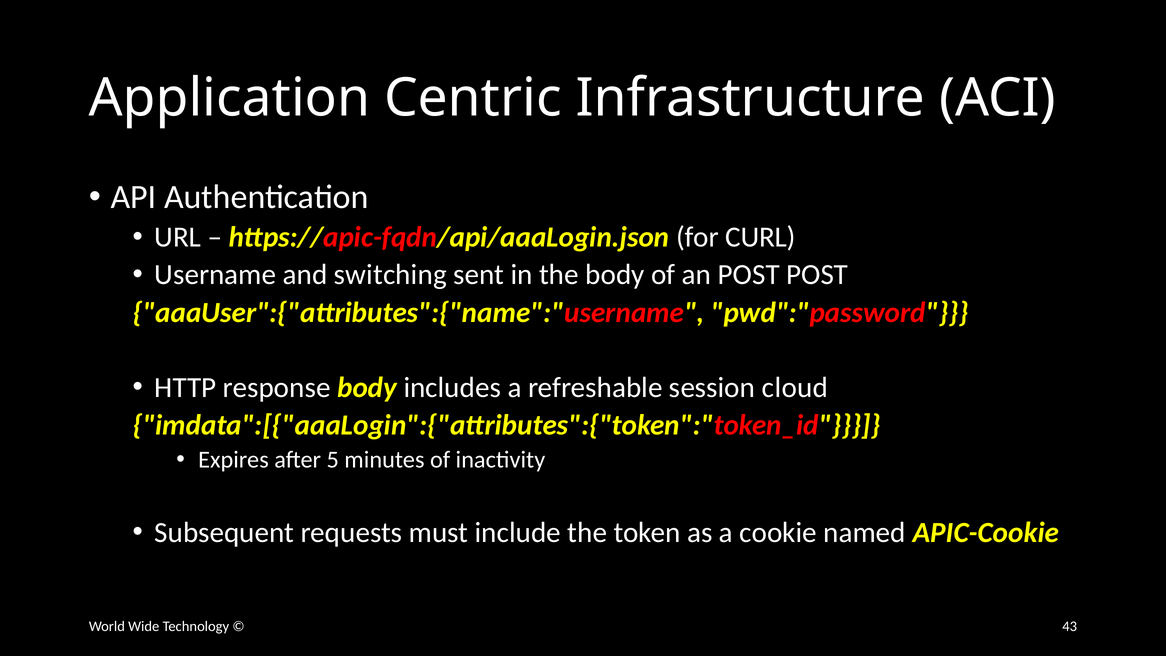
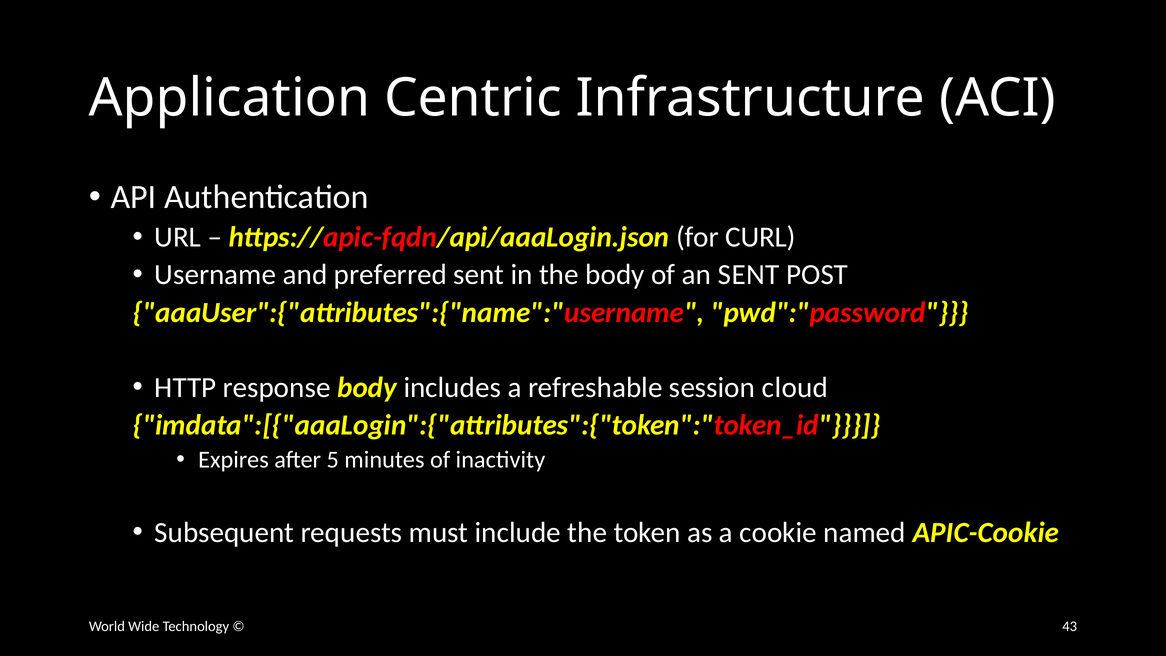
switching: switching -> preferred
an POST: POST -> SENT
